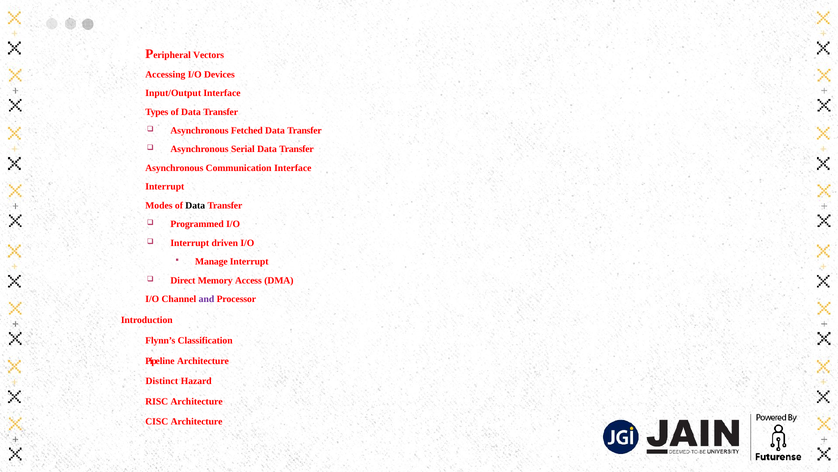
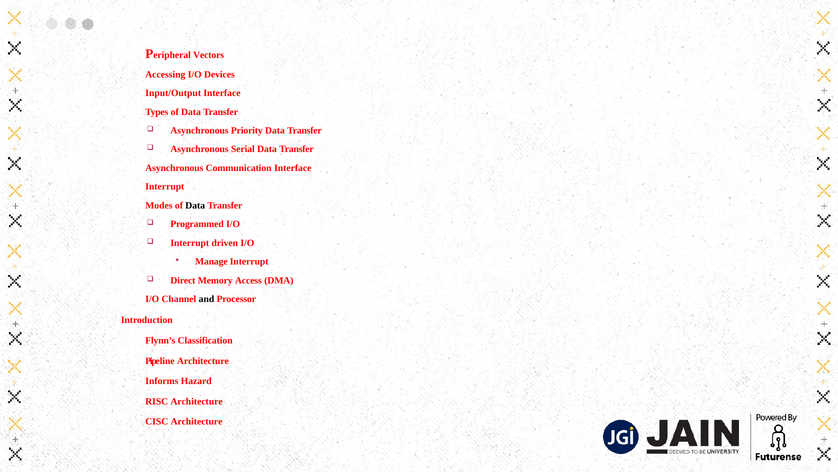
Fetched: Fetched -> Priority
and colour: purple -> black
Distinct: Distinct -> Informs
